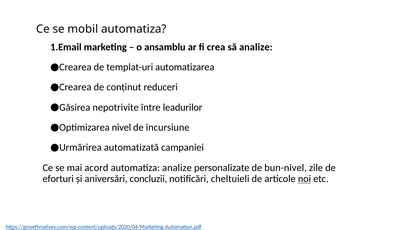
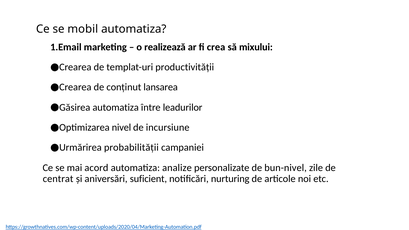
ansamblu: ansamblu -> realizează
să analize: analize -> mixului
automatizarea: automatizarea -> productivității
reduceri: reduceri -> lansarea
nepotrivite at (116, 107): nepotrivite -> automatiza
automatizată: automatizată -> probabilității
eforturi: eforturi -> centrat
concluzii: concluzii -> suficient
cheltuieli: cheltuieli -> nurturing
noi underline: present -> none
